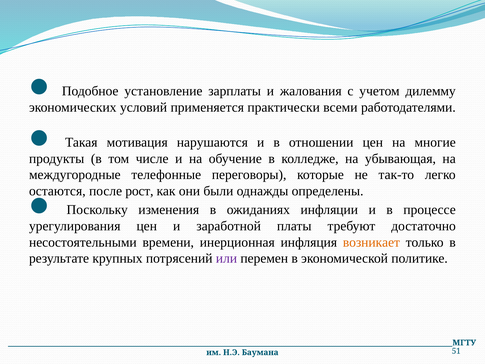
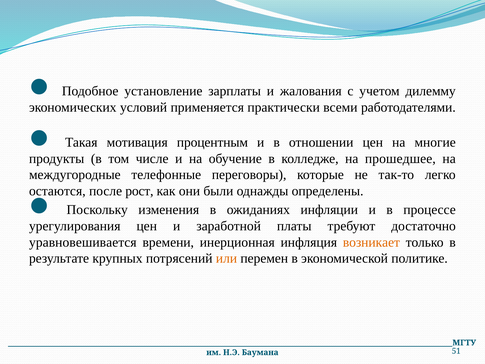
нарушаются: нарушаются -> процентным
убывающая: убывающая -> прошедшее
несостоятельными: несостоятельными -> уравновешивается
или colour: purple -> orange
